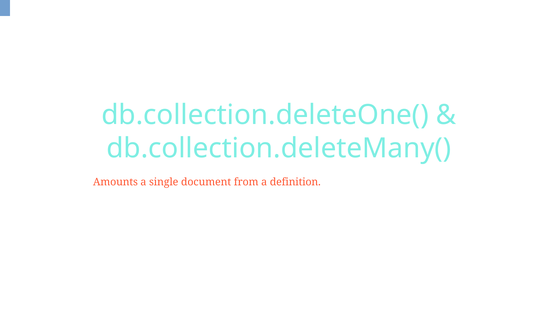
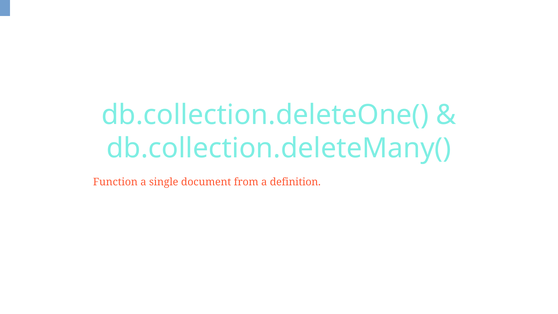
Amounts: Amounts -> Function
